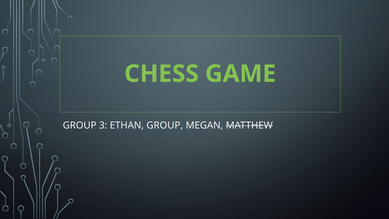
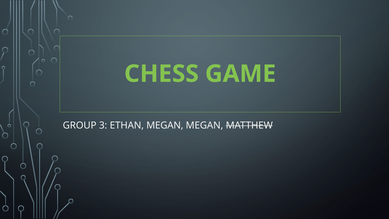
ETHAN GROUP: GROUP -> MEGAN
